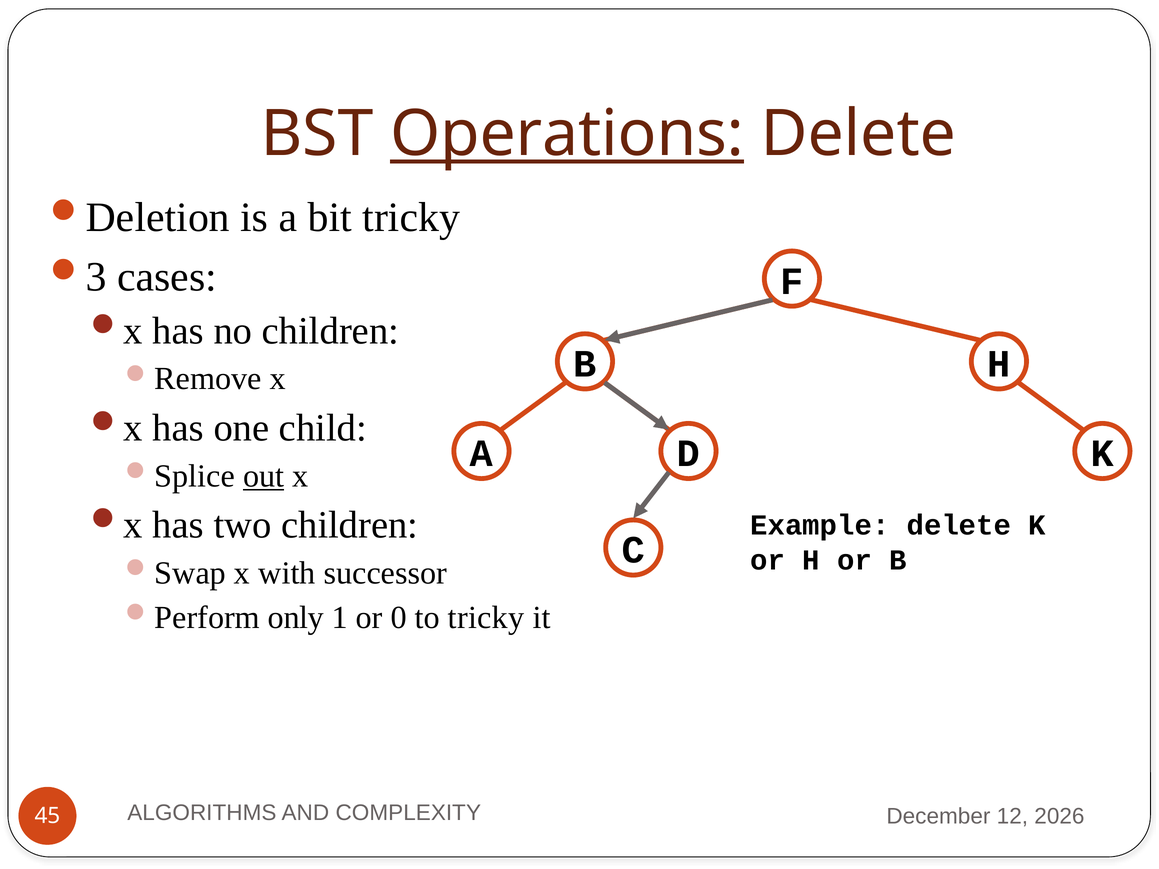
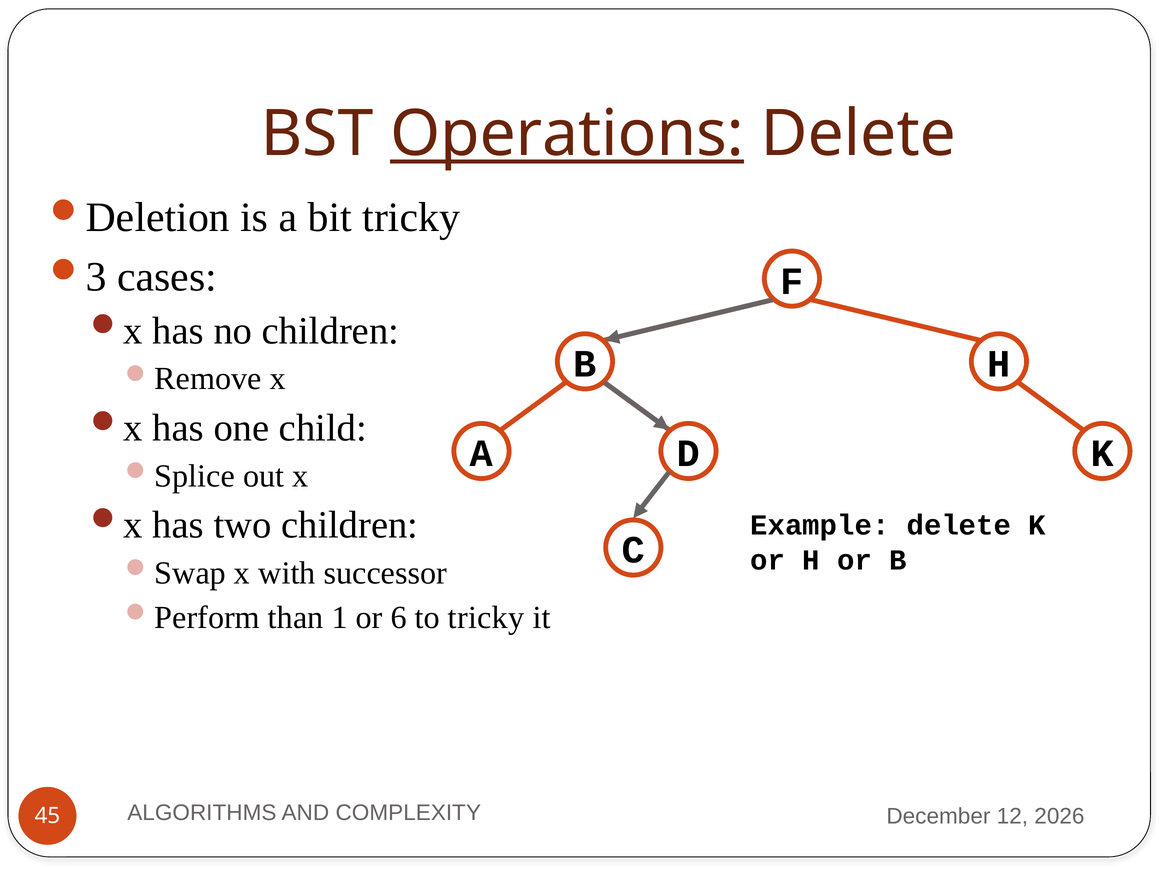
out underline: present -> none
only: only -> than
0: 0 -> 6
